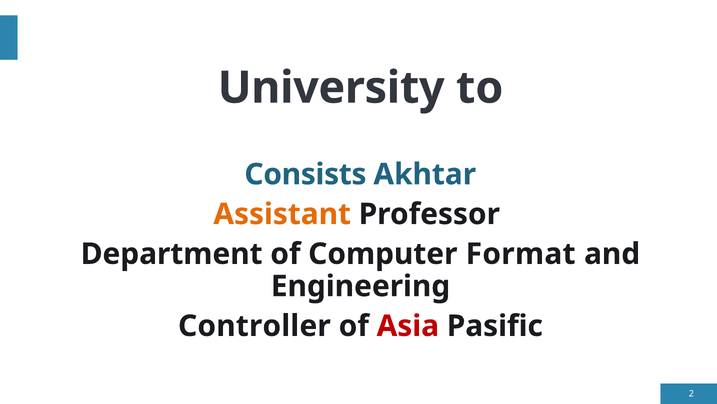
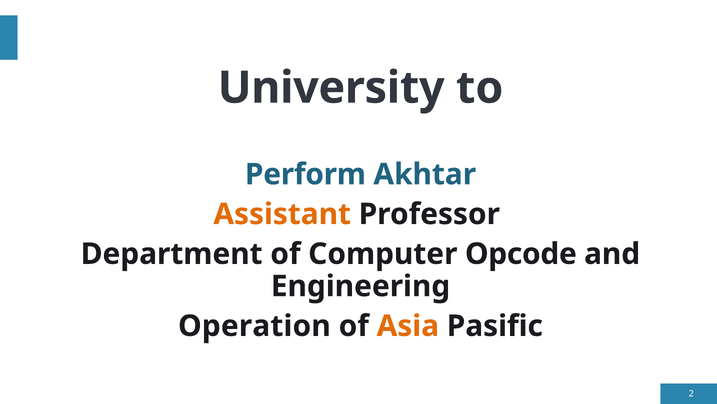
Consists: Consists -> Perform
Format: Format -> Opcode
Controller: Controller -> Operation
Asia colour: red -> orange
